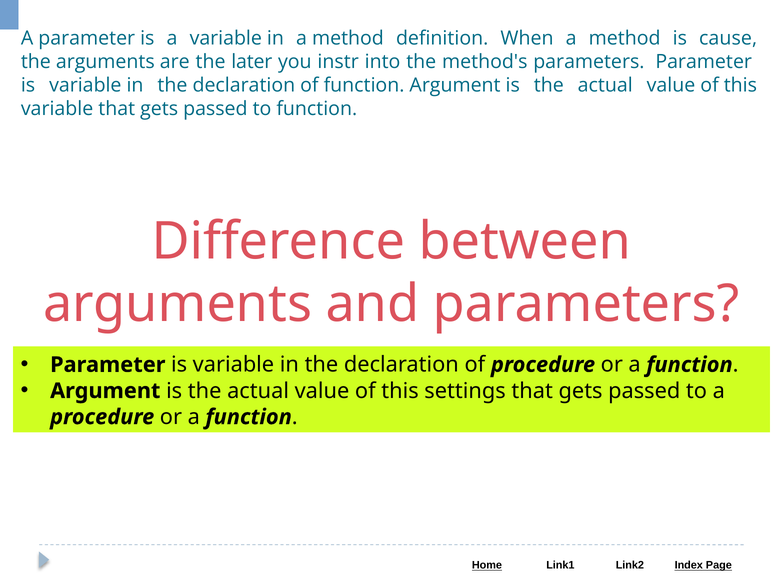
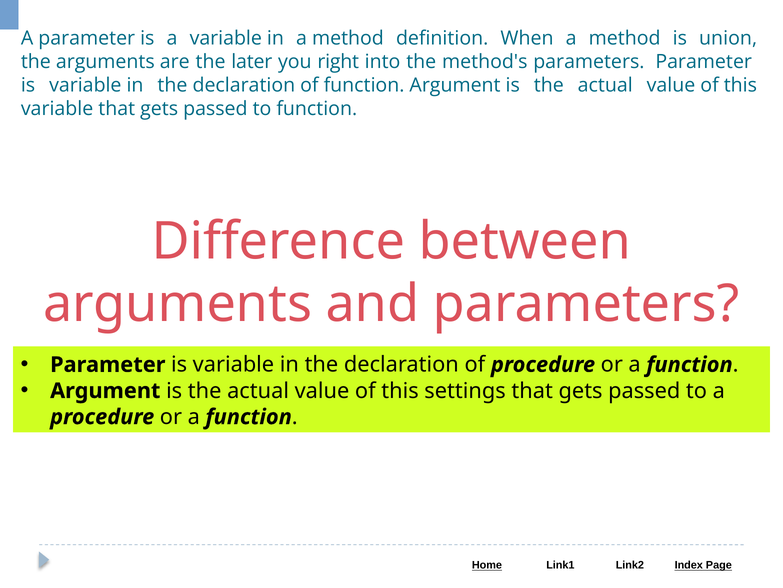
cause: cause -> union
instr: instr -> right
